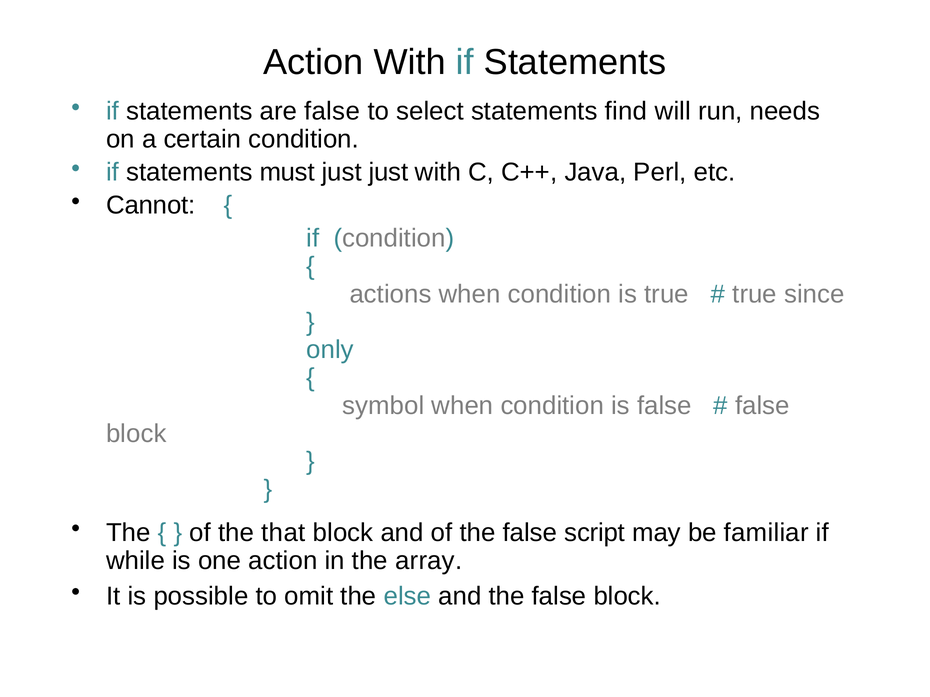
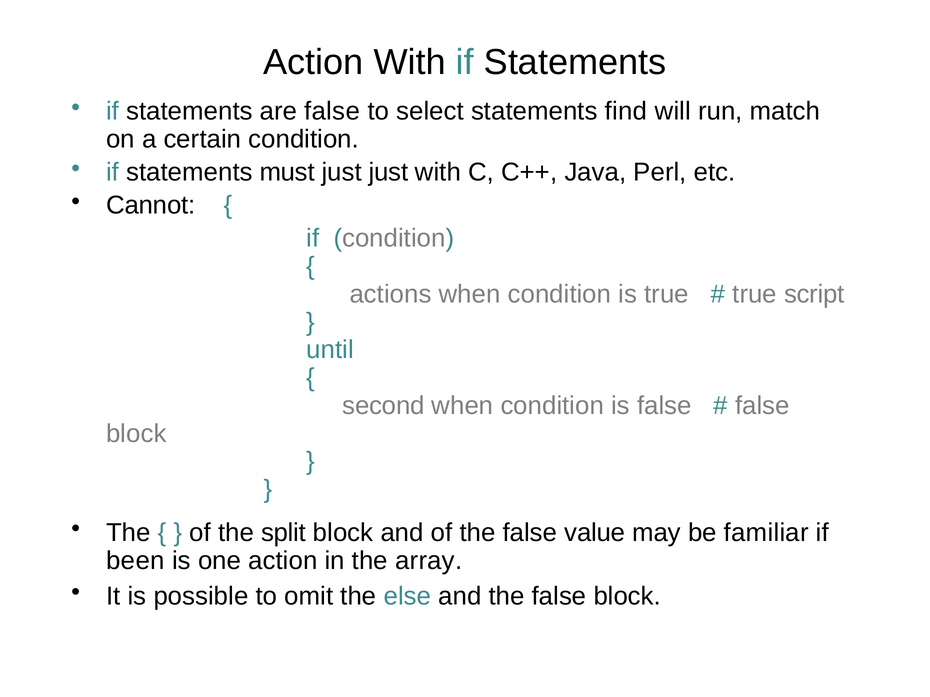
needs: needs -> match
since: since -> script
only: only -> until
symbol: symbol -> second
that: that -> split
script: script -> value
while: while -> been
